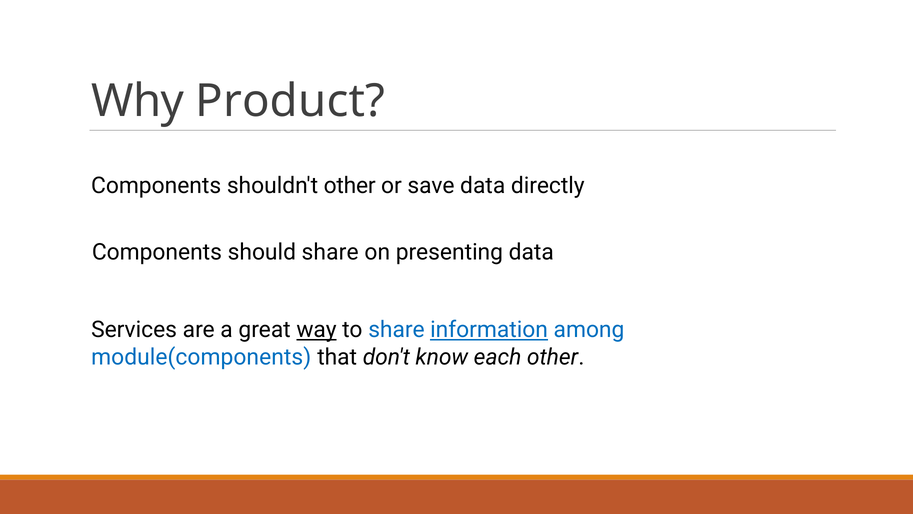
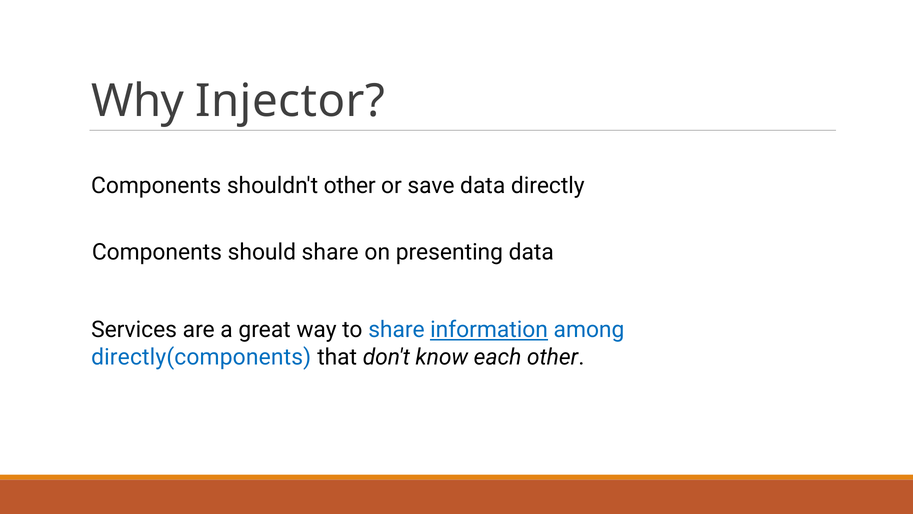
Product: Product -> Injector
way underline: present -> none
module(components: module(components -> directly(components
